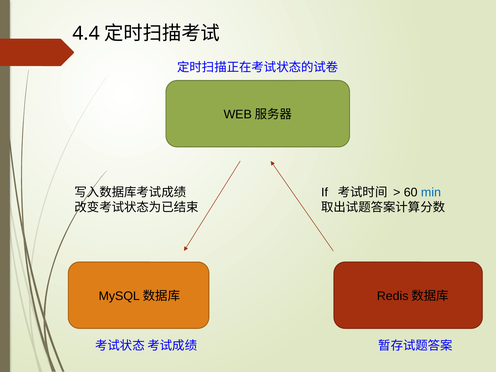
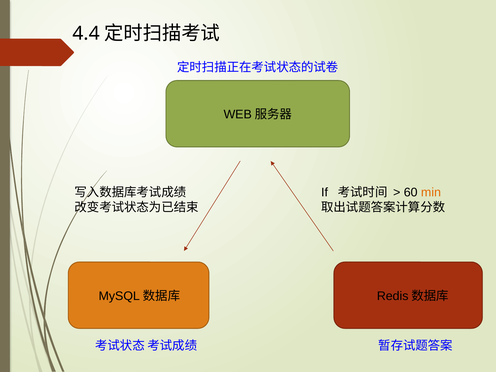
min colour: blue -> orange
